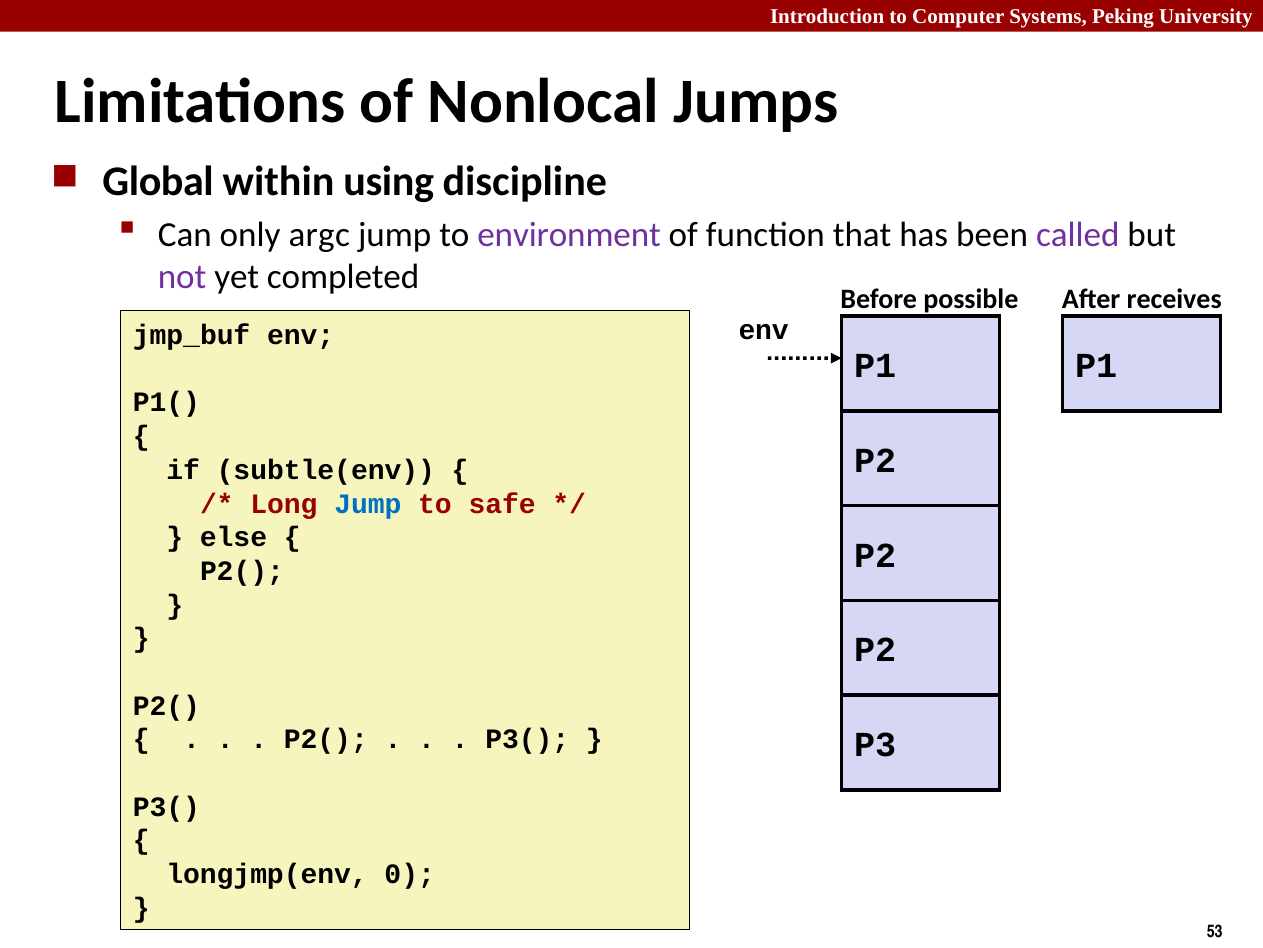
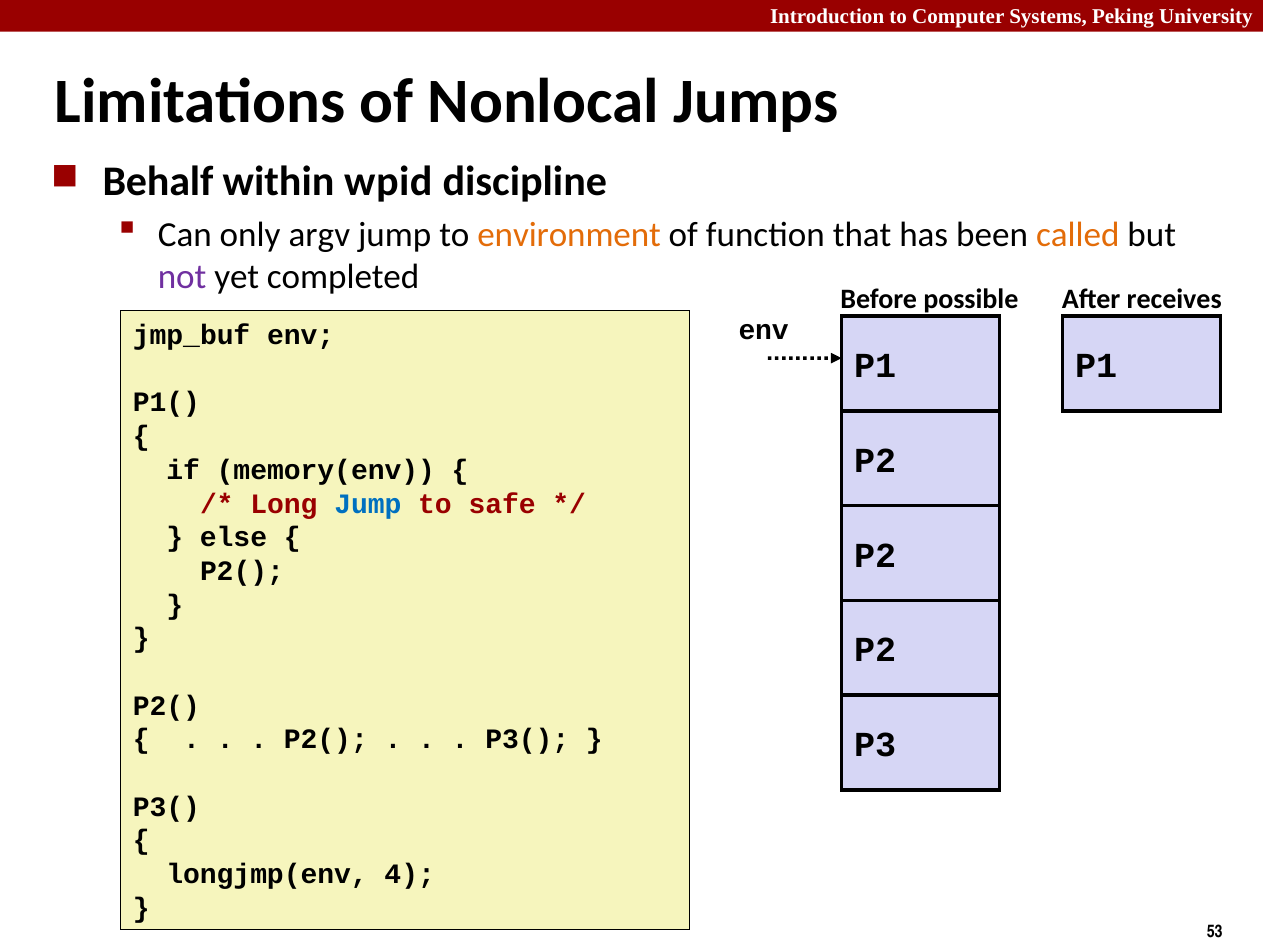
Global: Global -> Behalf
using: using -> wpid
argc: argc -> argv
environment colour: purple -> orange
called colour: purple -> orange
subtle(env: subtle(env -> memory(env
0: 0 -> 4
